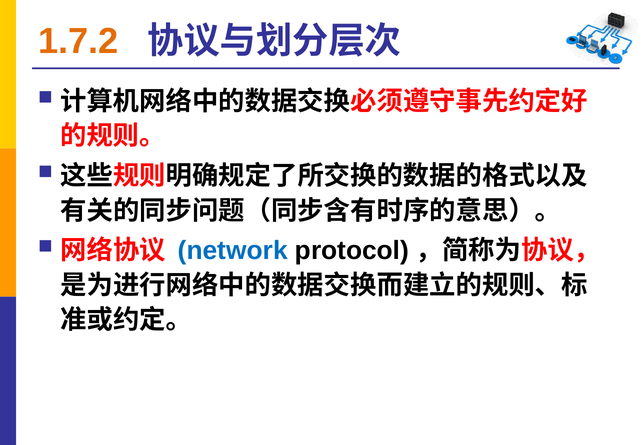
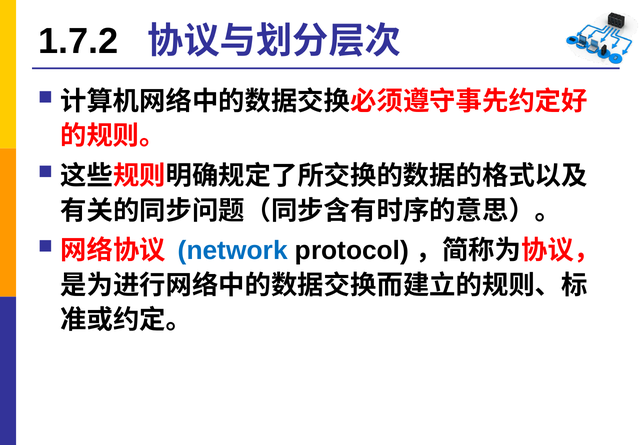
1.7.2 colour: orange -> black
